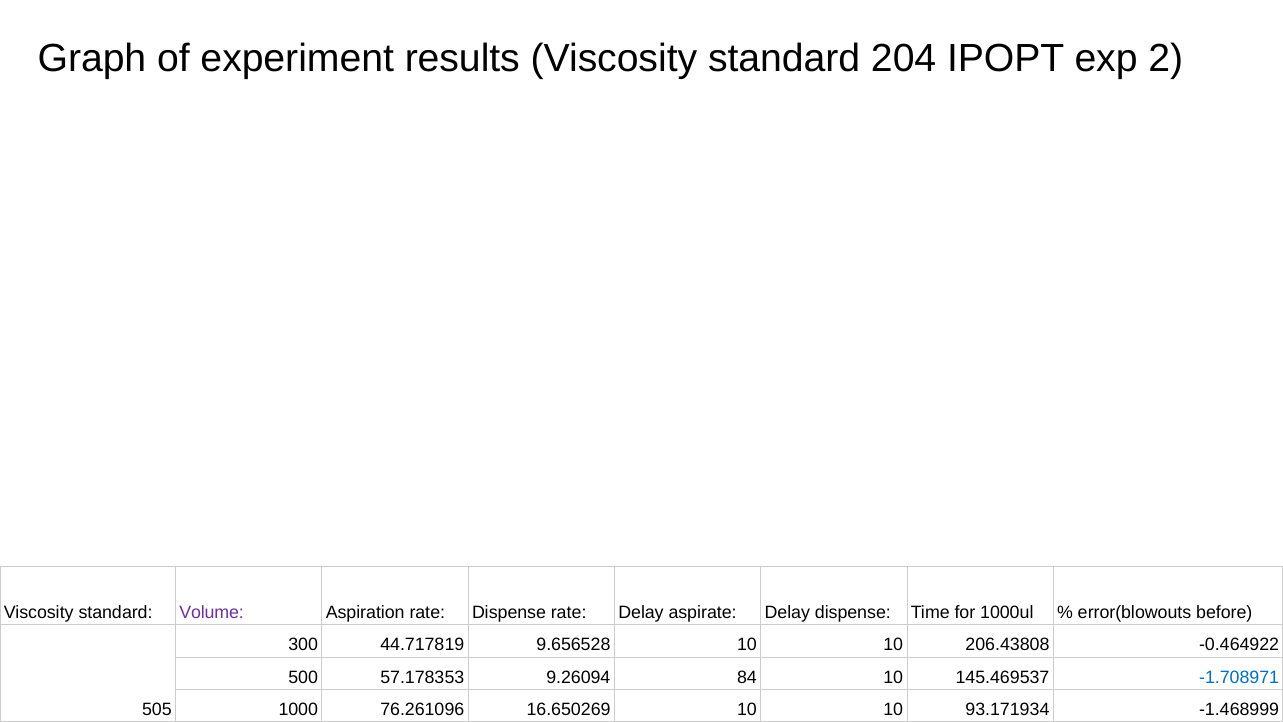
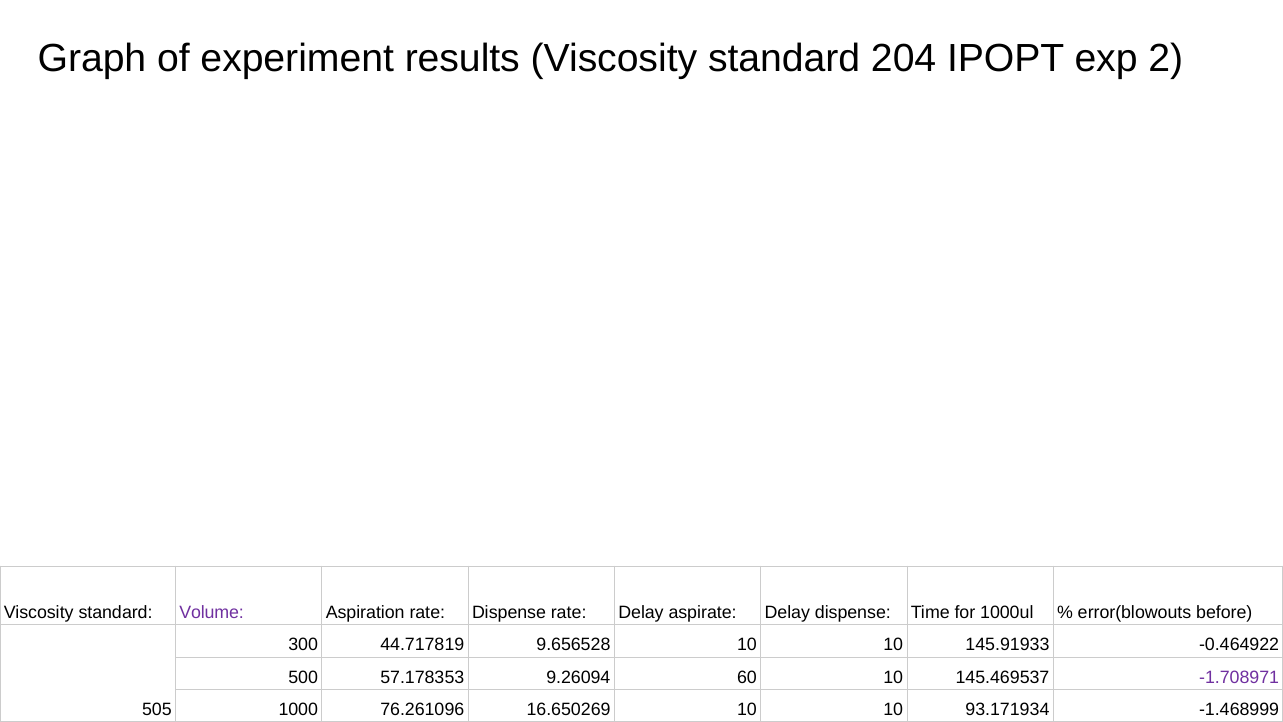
206.43808: 206.43808 -> 145.91933
84: 84 -> 60
-1.708971 colour: blue -> purple
